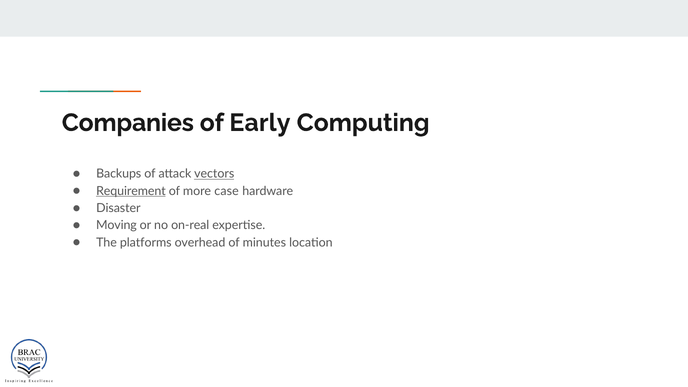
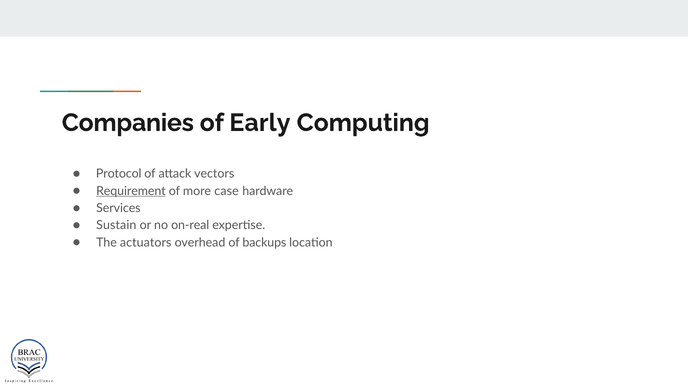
Backups: Backups -> Protocol
vectors underline: present -> none
Disaster: Disaster -> Services
Moving: Moving -> Sustain
platforms: platforms -> actuators
minutes: minutes -> backups
